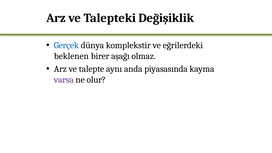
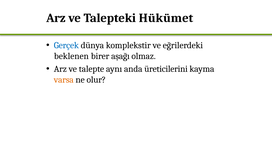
Değişiklik: Değişiklik -> Hükümet
piyasasında: piyasasında -> üreticilerini
varsa colour: purple -> orange
